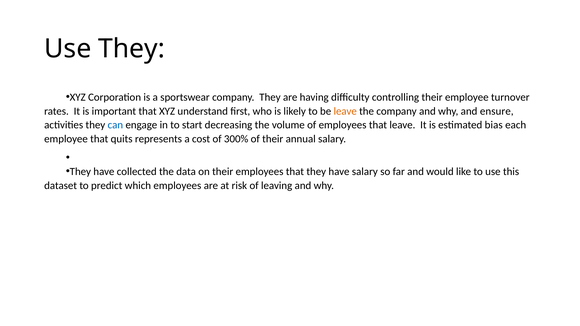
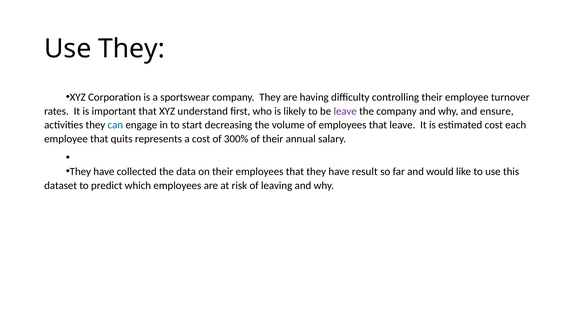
leave at (345, 111) colour: orange -> purple
estimated bias: bias -> cost
have salary: salary -> result
